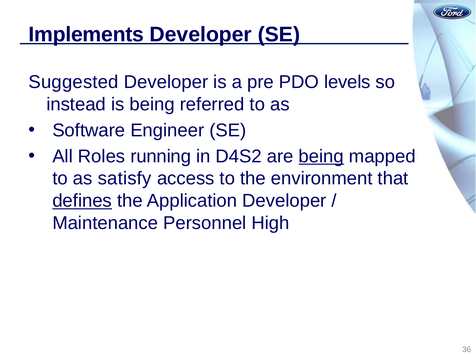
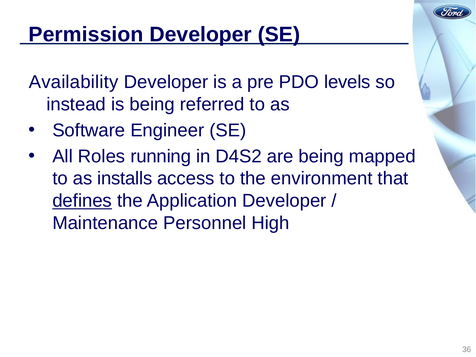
Implements: Implements -> Permission
Suggested: Suggested -> Availability
being at (321, 156) underline: present -> none
satisfy: satisfy -> installs
